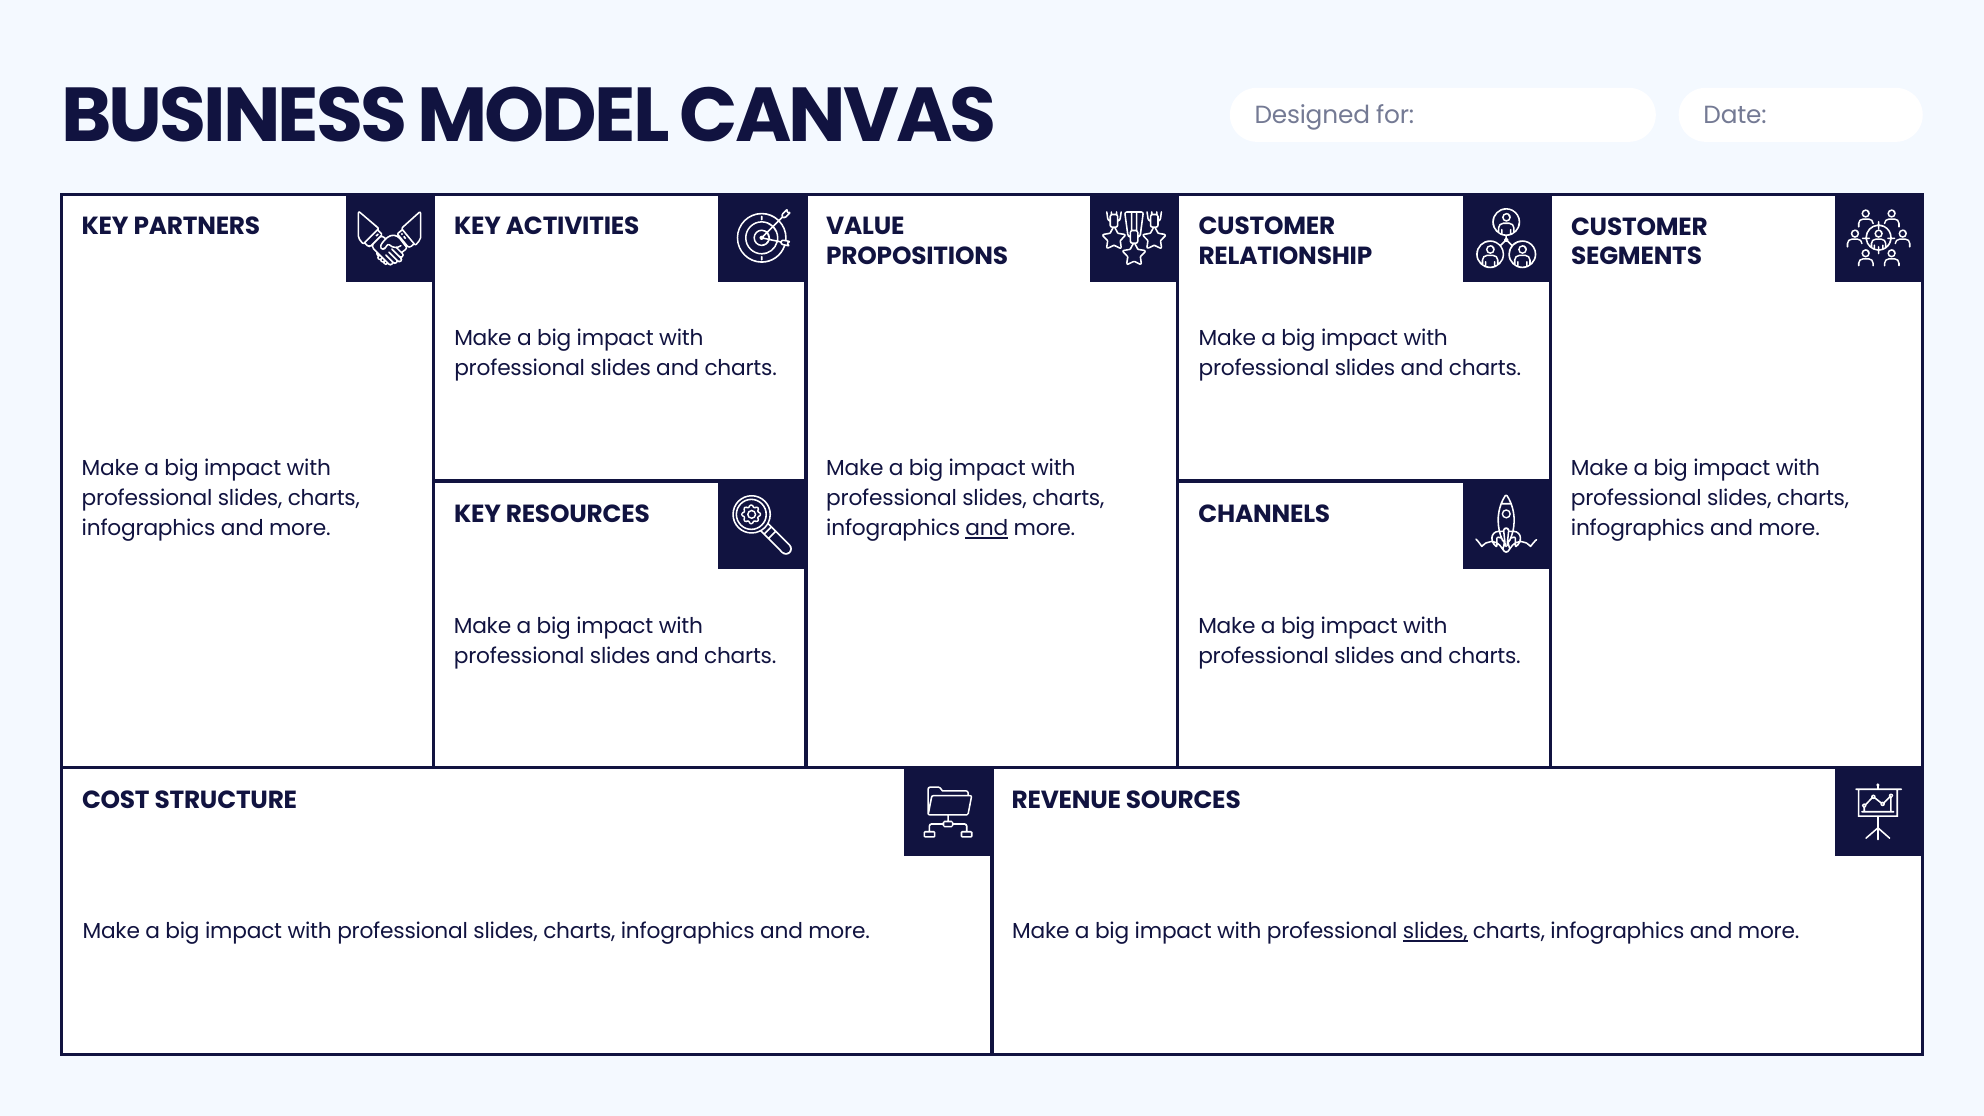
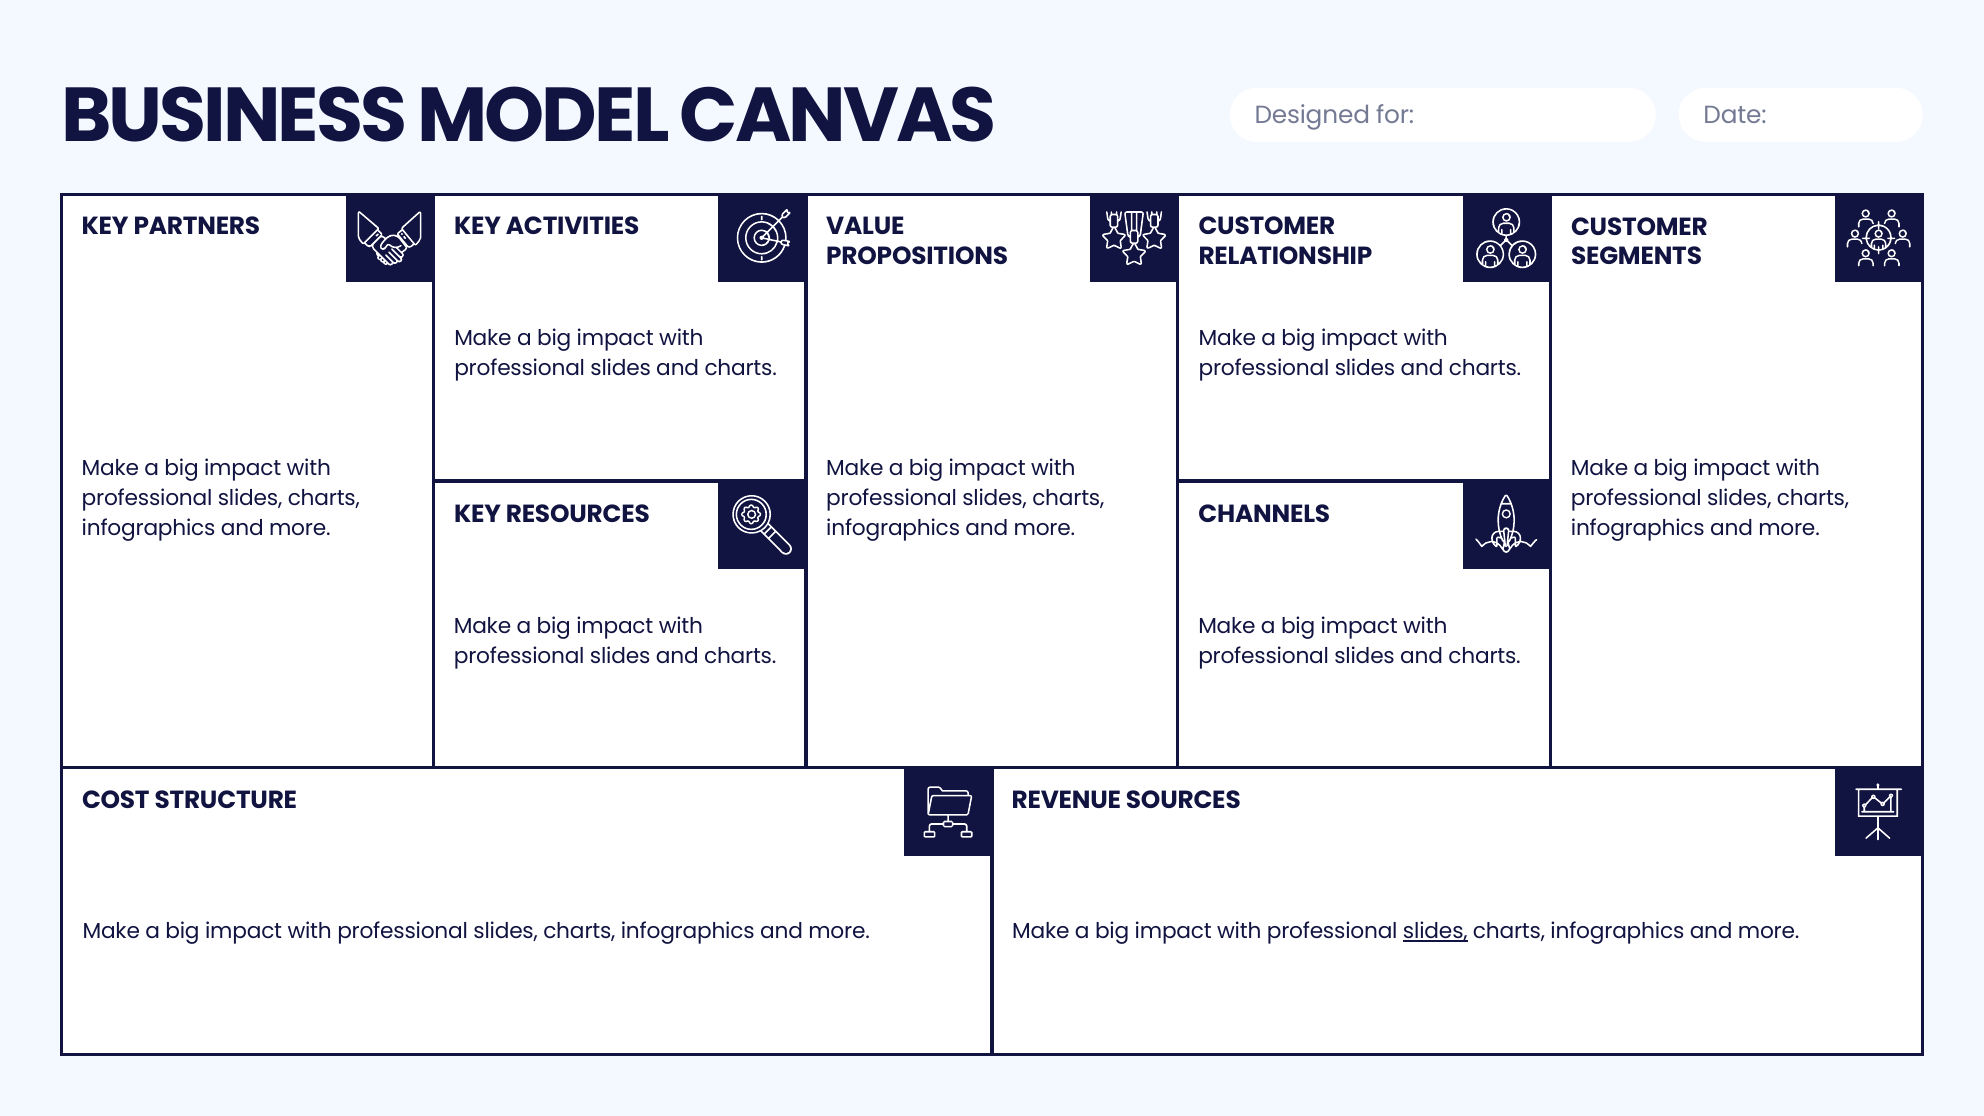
and at (987, 529) underline: present -> none
